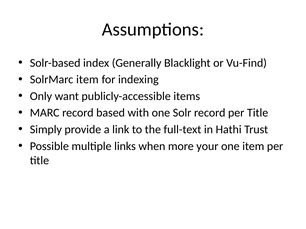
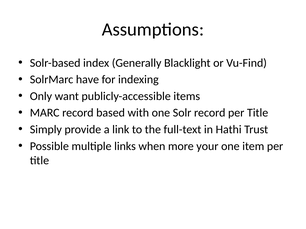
SolrMarc item: item -> have
